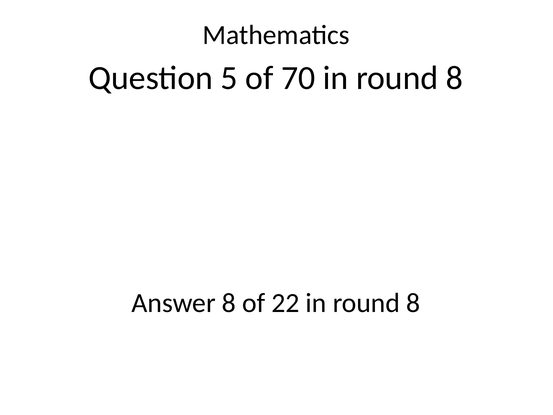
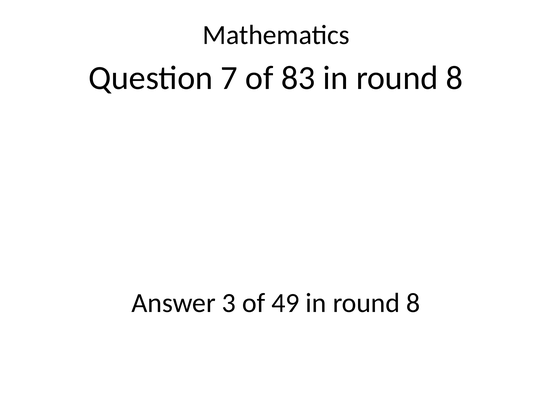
5: 5 -> 7
70: 70 -> 83
Answer 8: 8 -> 3
22: 22 -> 49
